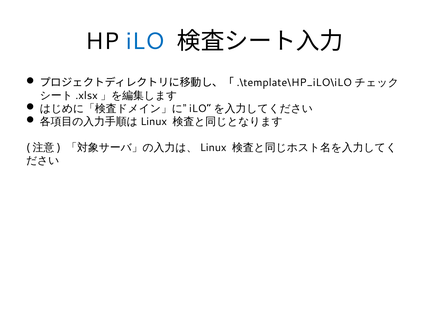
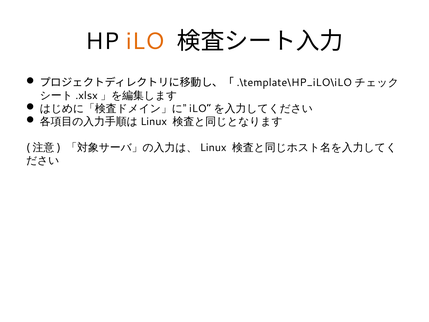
iLO colour: blue -> orange
